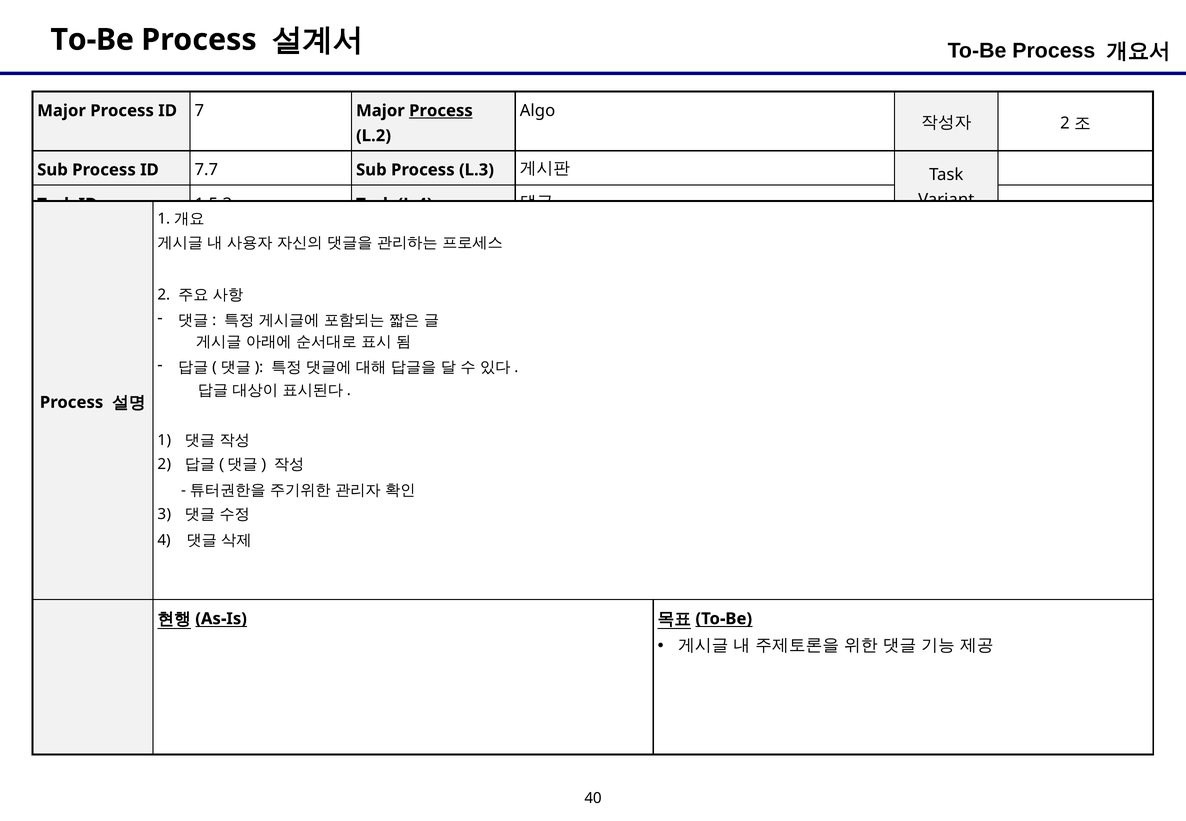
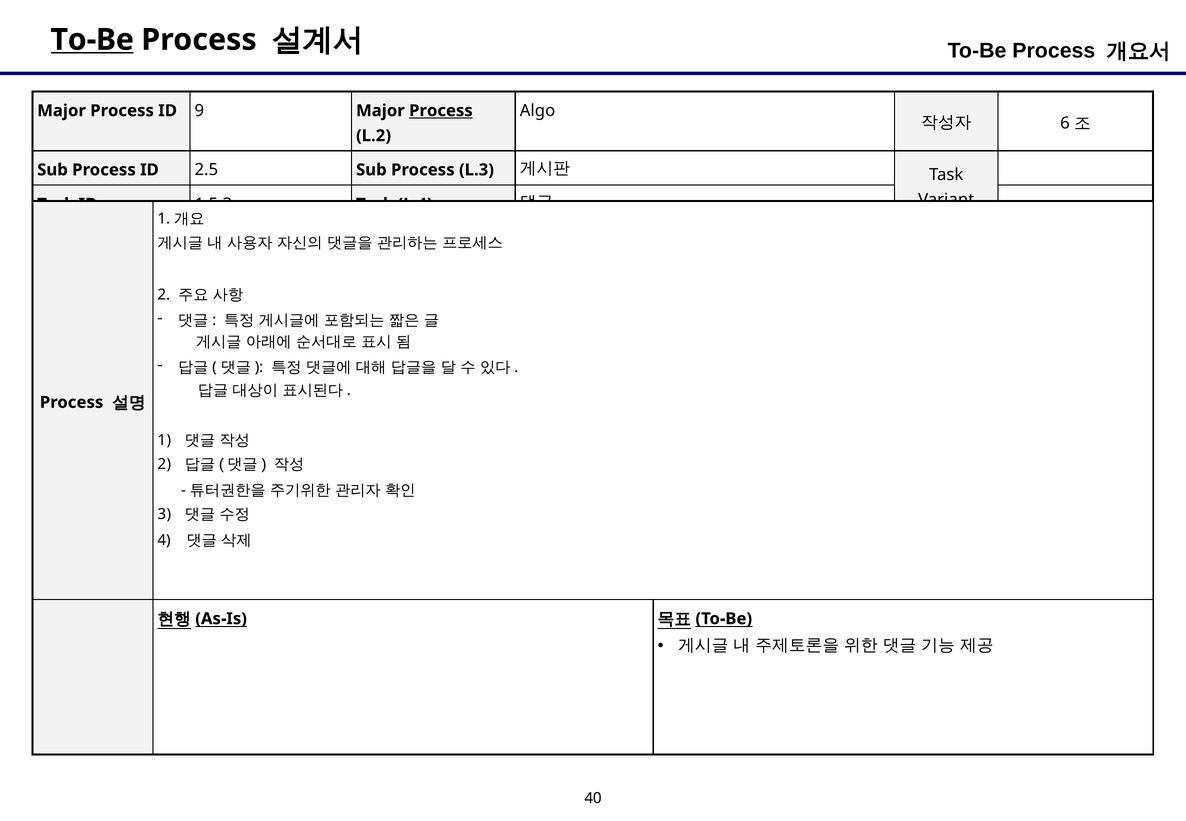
To-Be at (92, 40) underline: none -> present
7: 7 -> 9
2 at (1065, 123): 2 -> 6
7.7: 7.7 -> 2.5
